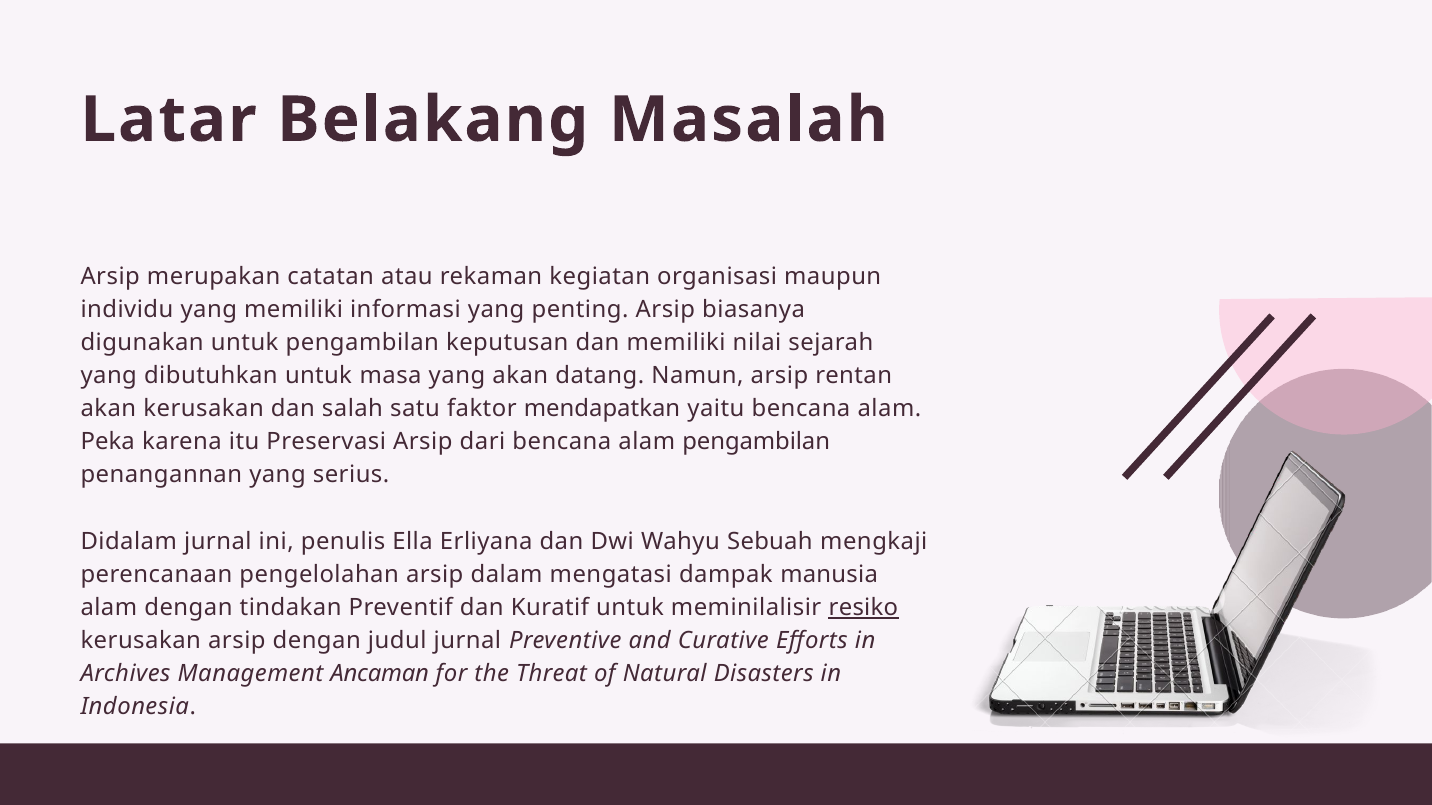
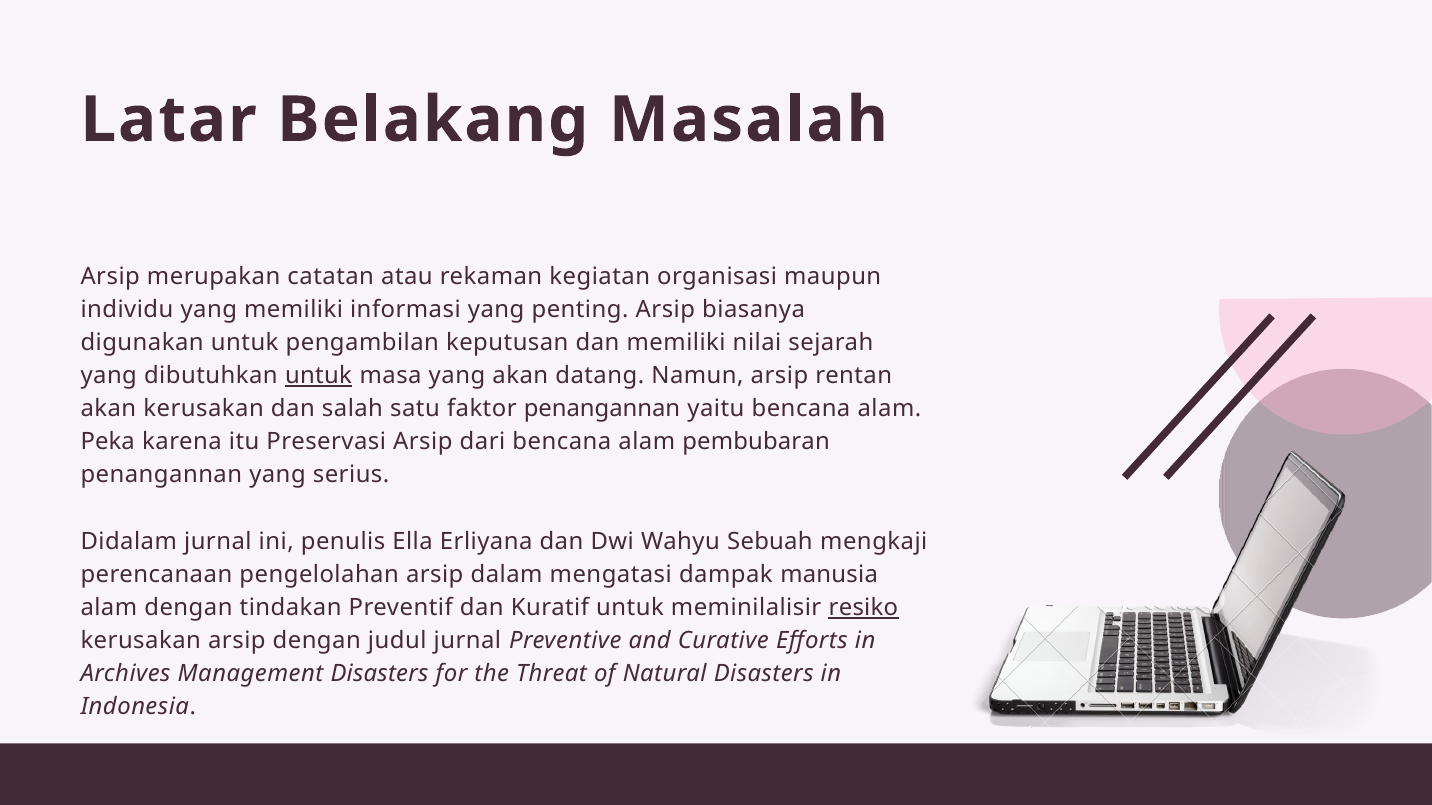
untuk at (319, 376) underline: none -> present
faktor mendapatkan: mendapatkan -> penangannan
alam pengambilan: pengambilan -> pembubaran
Management Ancaman: Ancaman -> Disasters
